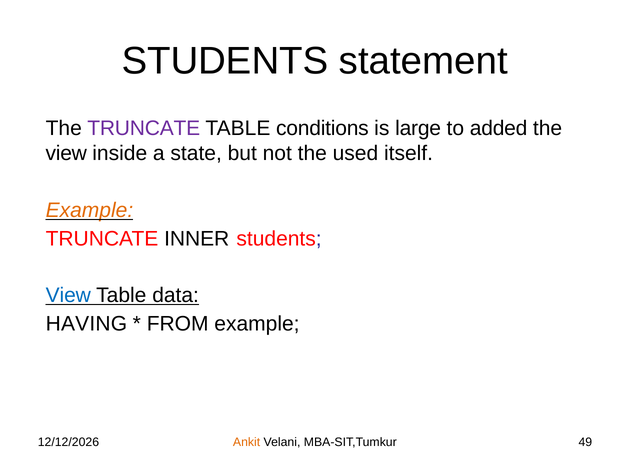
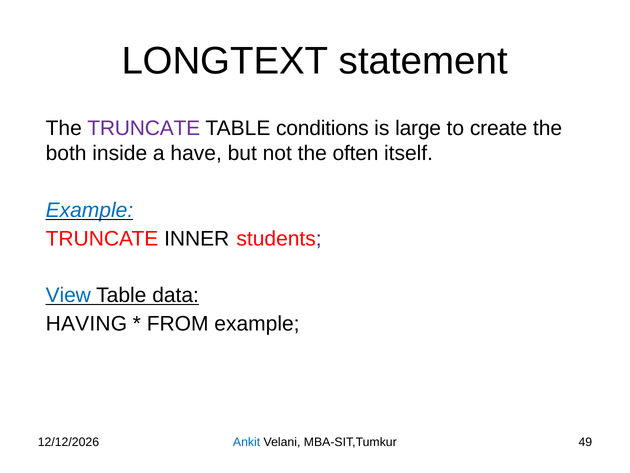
STUDENTS at (225, 61): STUDENTS -> LONGTEXT
added: added -> create
view at (66, 153): view -> both
state: state -> have
used: used -> often
Example at (89, 210) colour: orange -> blue
Ankit colour: orange -> blue
